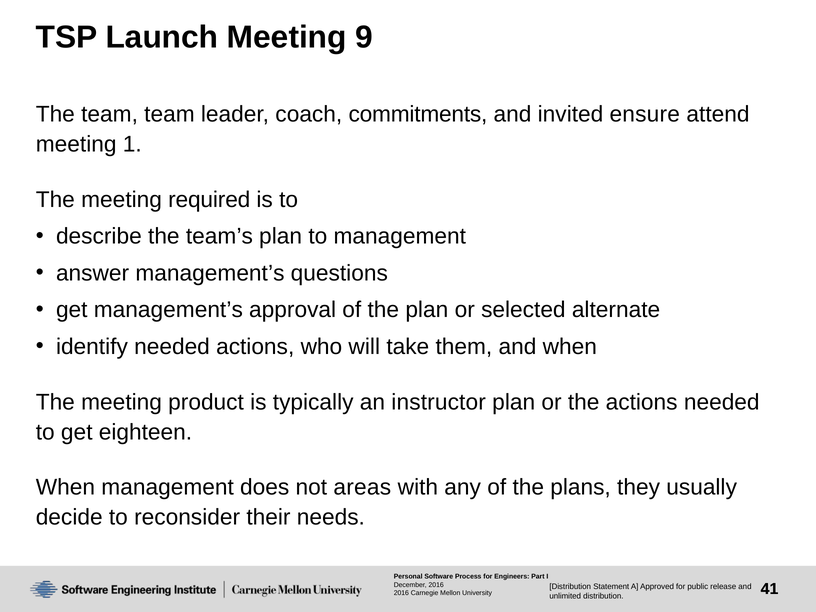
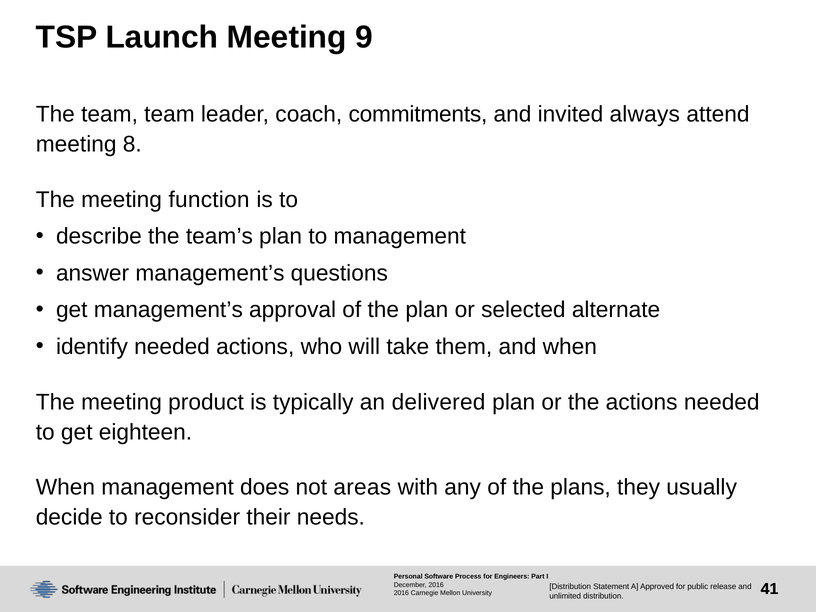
ensure: ensure -> always
1: 1 -> 8
required: required -> function
instructor: instructor -> delivered
